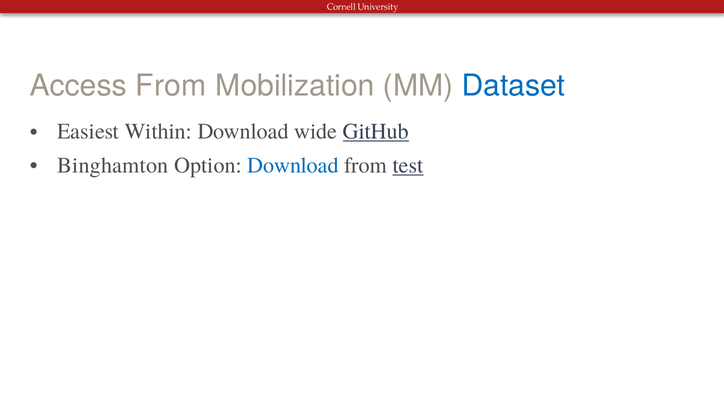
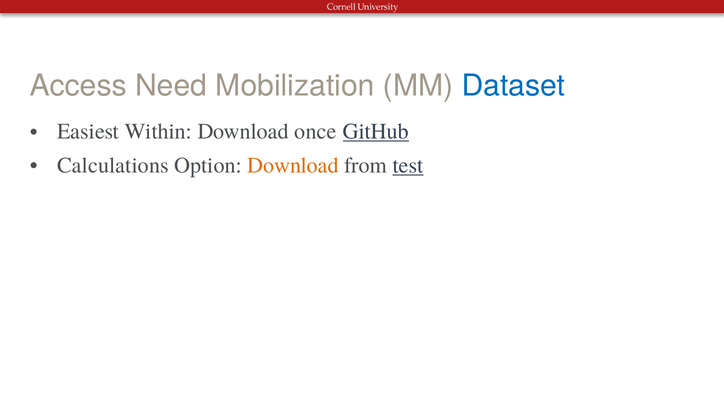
Access From: From -> Need
wide: wide -> once
Binghamton: Binghamton -> Calculations
Download at (293, 165) colour: blue -> orange
